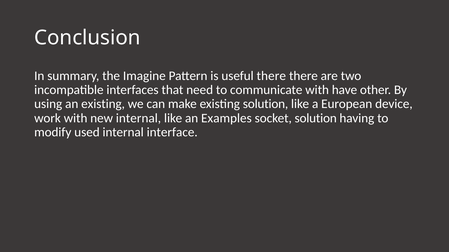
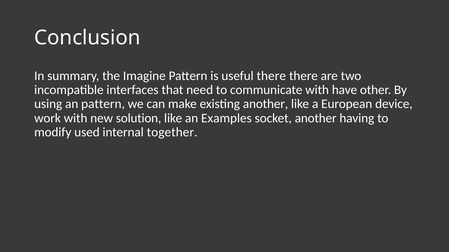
an existing: existing -> pattern
existing solution: solution -> another
new internal: internal -> solution
socket solution: solution -> another
interface: interface -> together
